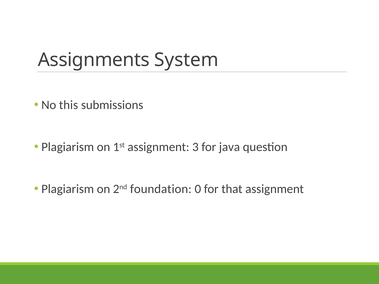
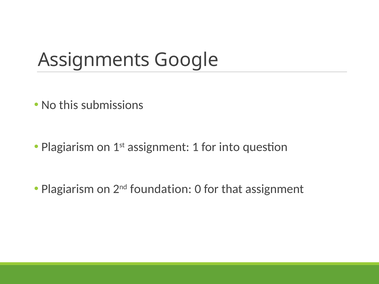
System: System -> Google
3: 3 -> 1
java: java -> into
